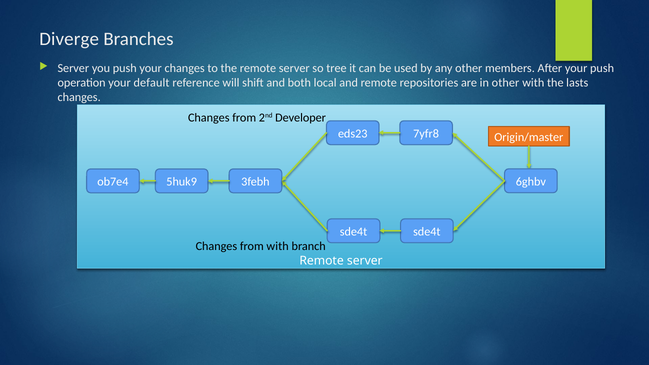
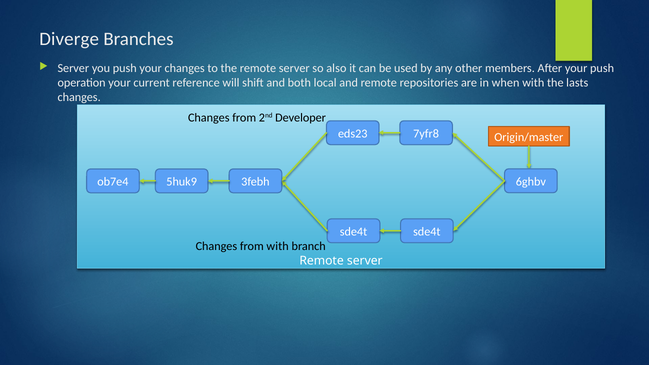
tree: tree -> also
default: default -> current
in other: other -> when
